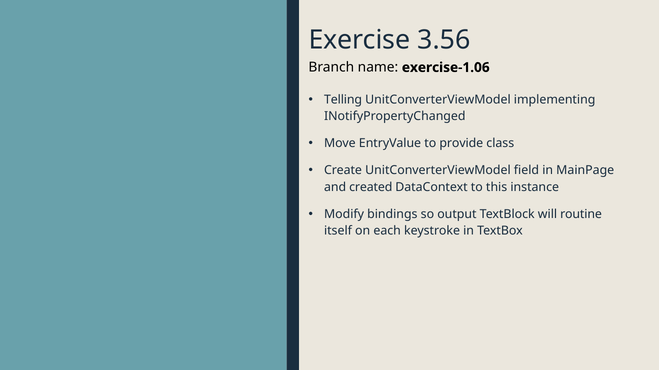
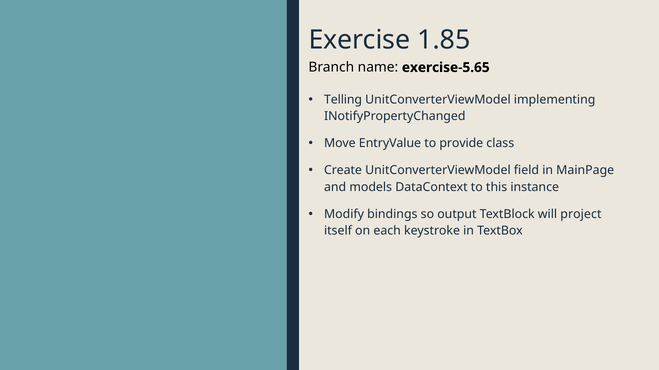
3.56: 3.56 -> 1.85
exercise-1.06: exercise-1.06 -> exercise-5.65
created: created -> models
routine: routine -> project
